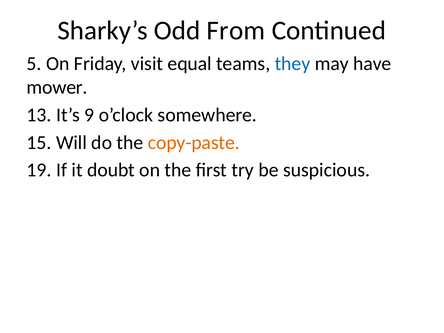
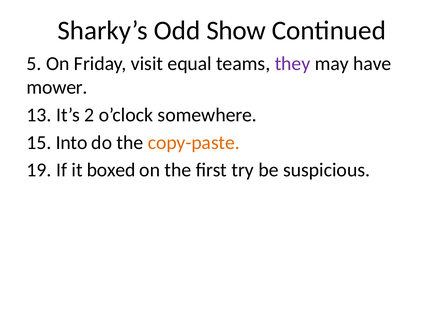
From: From -> Show
they colour: blue -> purple
9: 9 -> 2
Will: Will -> Into
doubt: doubt -> boxed
